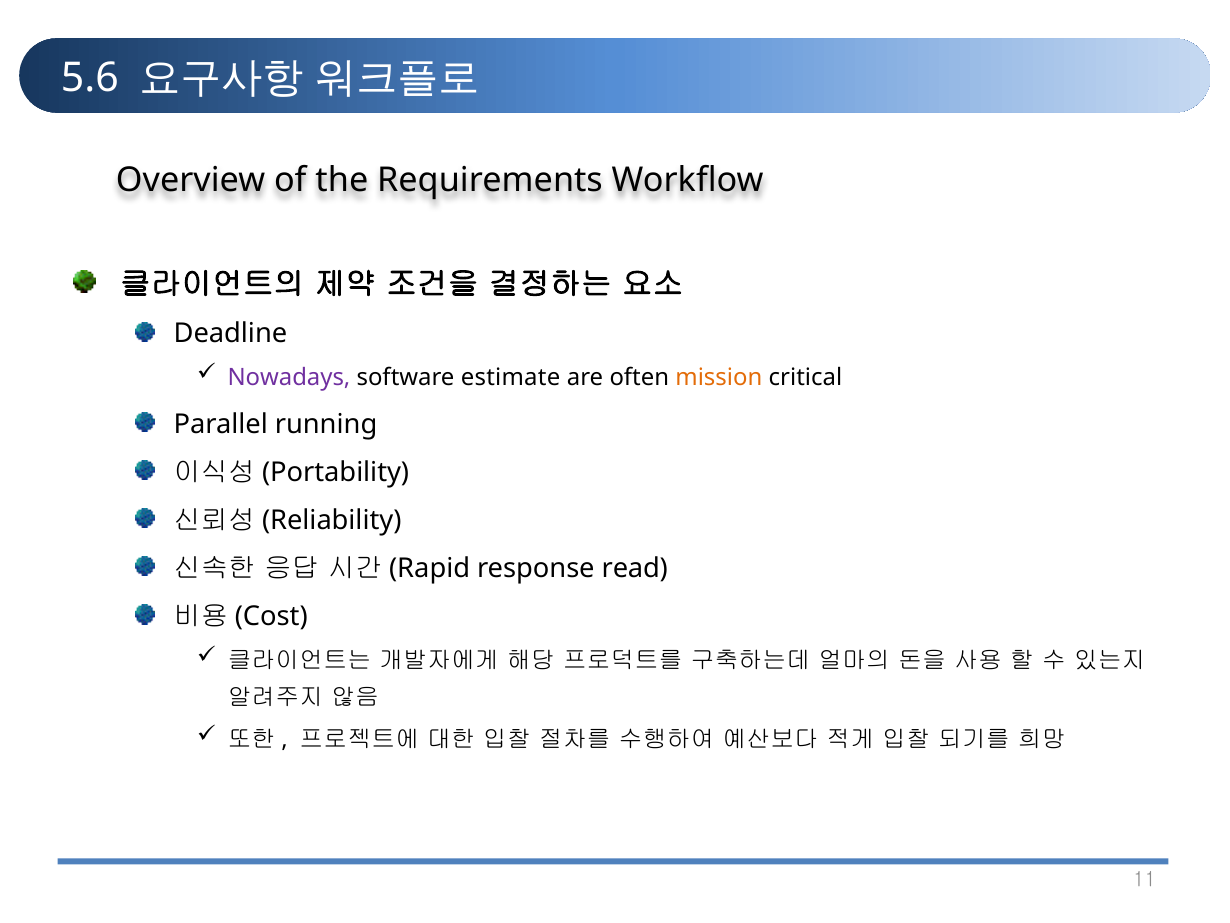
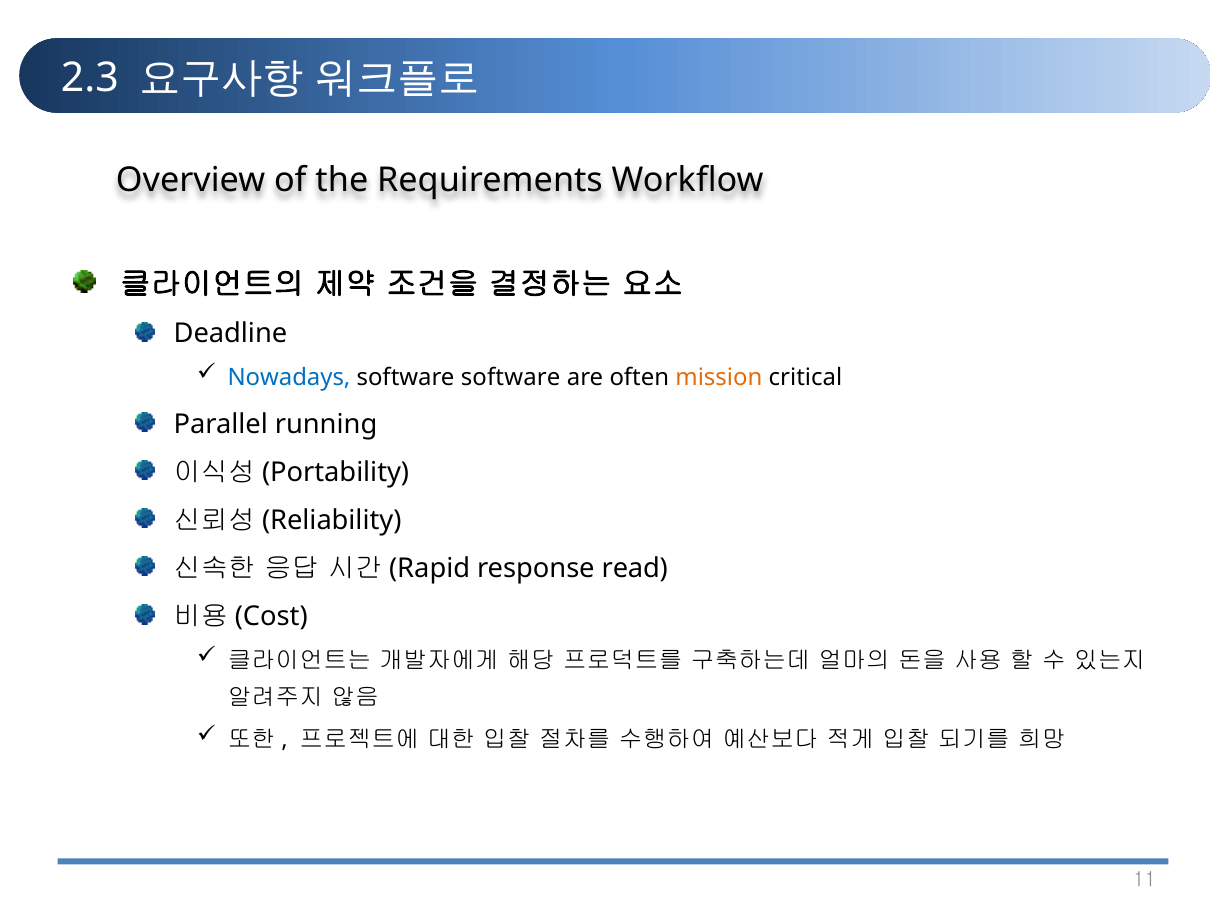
5.6: 5.6 -> 2.3
Nowadays colour: purple -> blue
software estimate: estimate -> software
